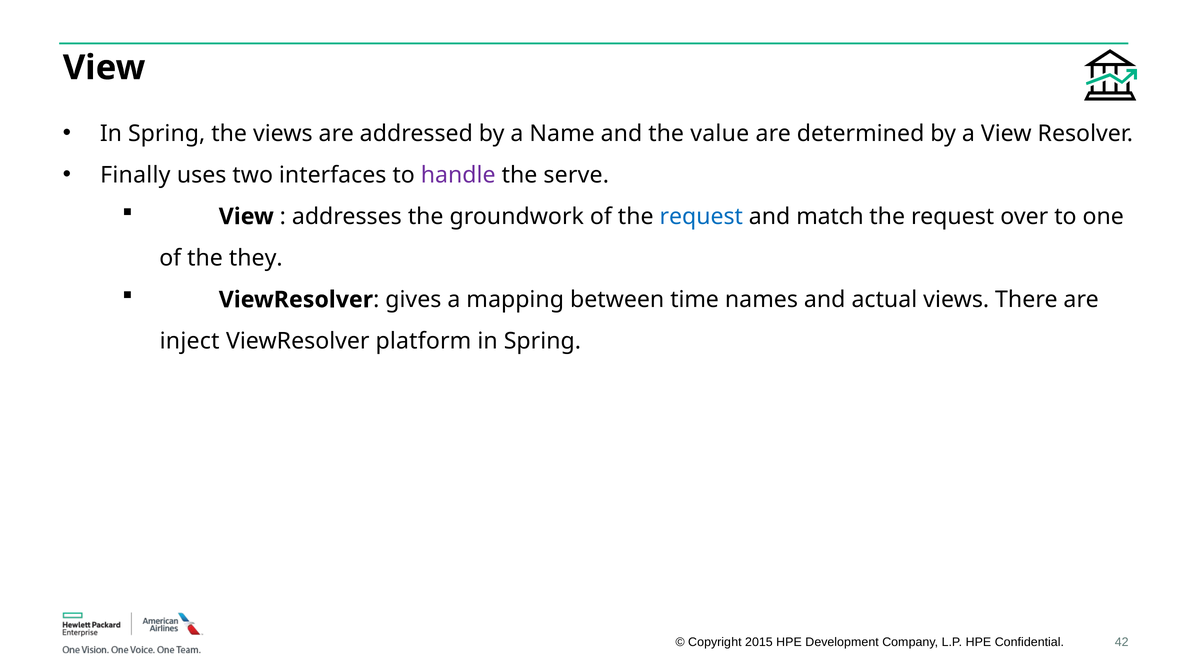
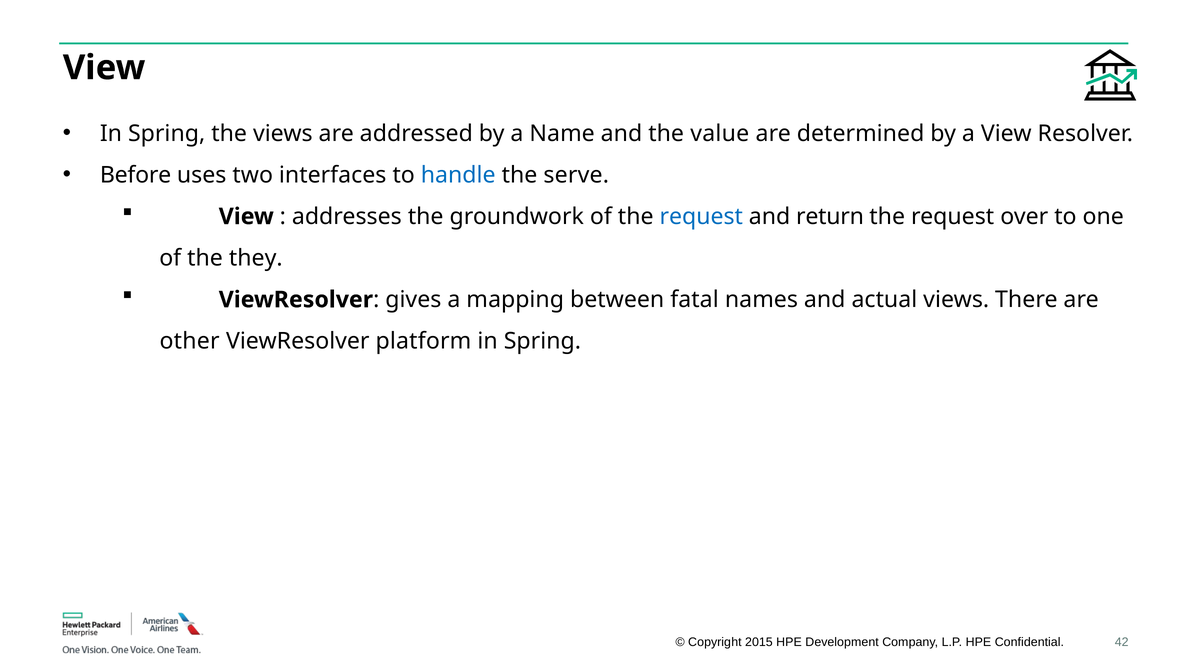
Finally: Finally -> Before
handle colour: purple -> blue
match: match -> return
time: time -> fatal
inject: inject -> other
